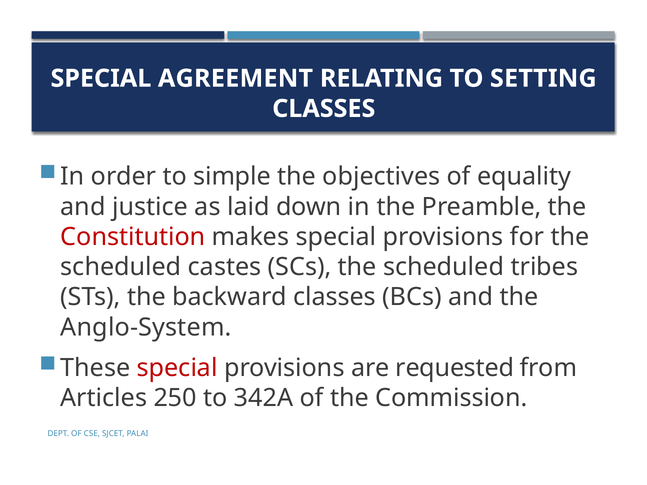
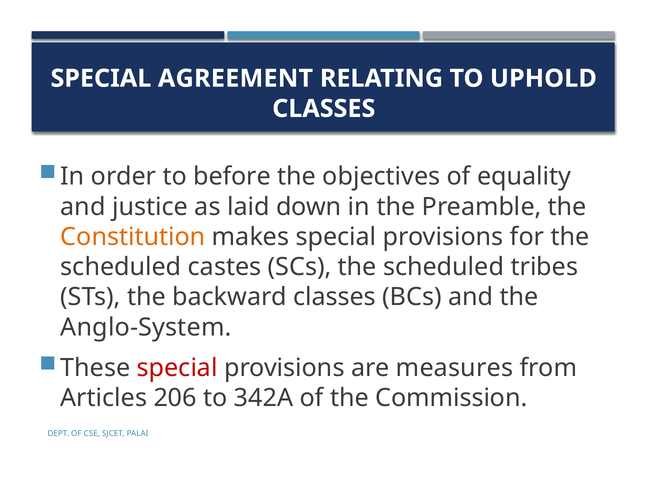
SETTING: SETTING -> UPHOLD
simple: simple -> before
Constitution colour: red -> orange
requested: requested -> measures
250: 250 -> 206
